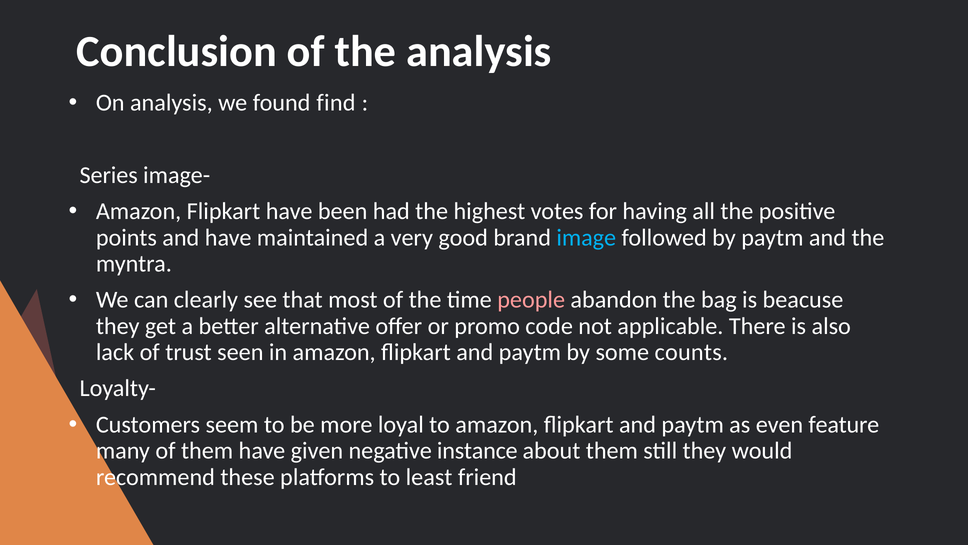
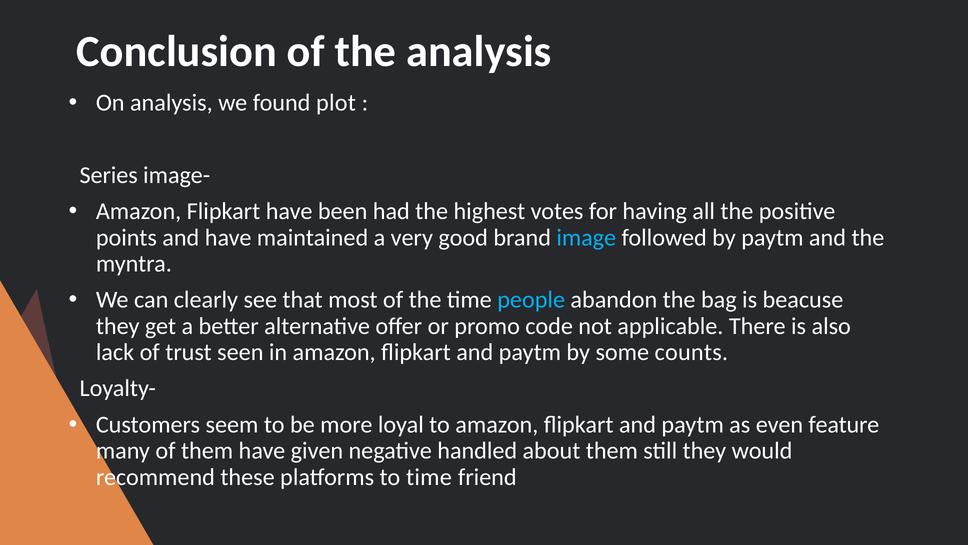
find: find -> plot
people colour: pink -> light blue
instance: instance -> handled
to least: least -> time
